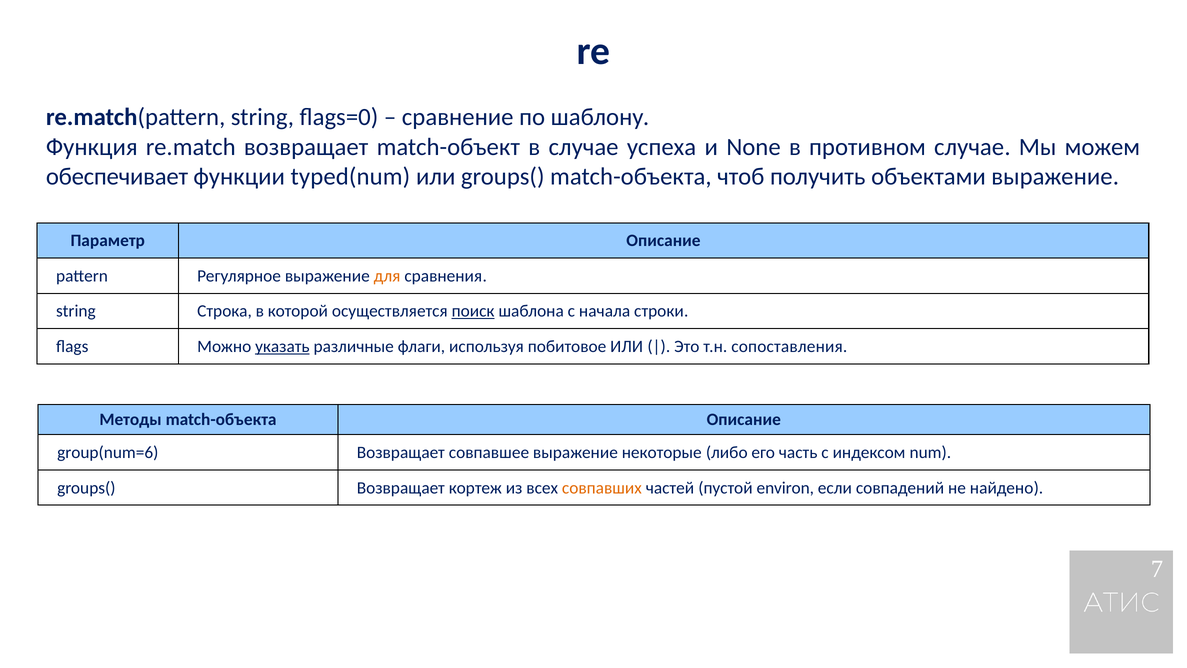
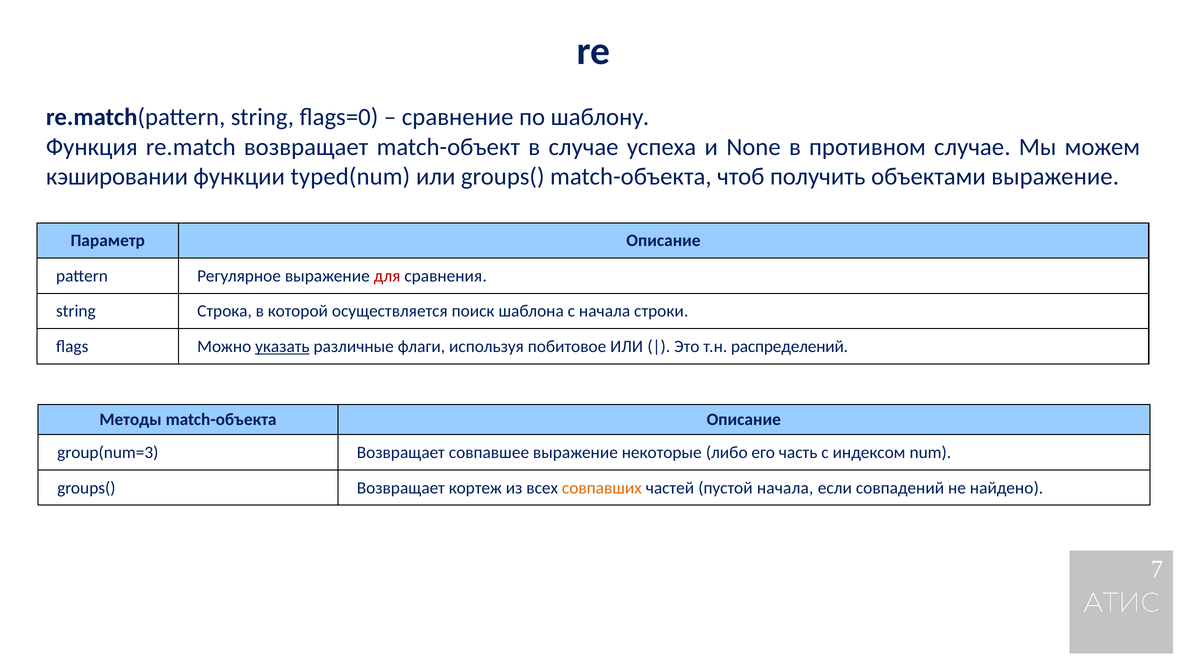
обеспечивает: обеспечивает -> кэшировании
для colour: orange -> red
поиск underline: present -> none
сопоставления: сопоставления -> распределений
group(num=6: group(num=6 -> group(num=3
пустой environ: environ -> начала
